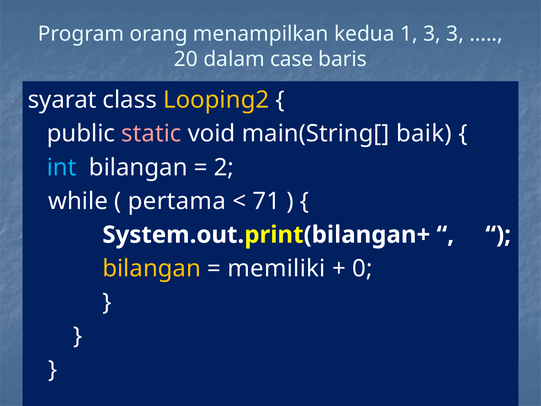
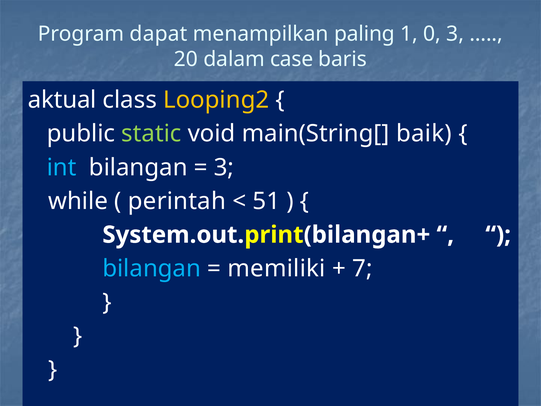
orang: orang -> dapat
kedua: kedua -> paling
1 3: 3 -> 0
syarat: syarat -> aktual
static colour: pink -> light green
2 at (224, 167): 2 -> 3
pertama: pertama -> perintah
71: 71 -> 51
bilangan at (152, 268) colour: yellow -> light blue
0: 0 -> 7
